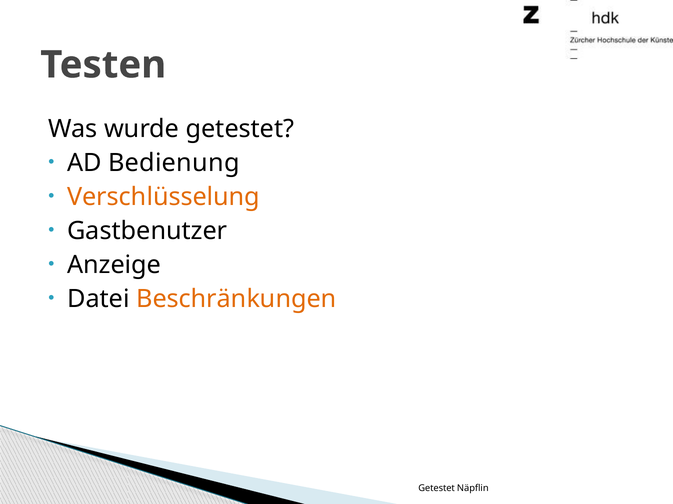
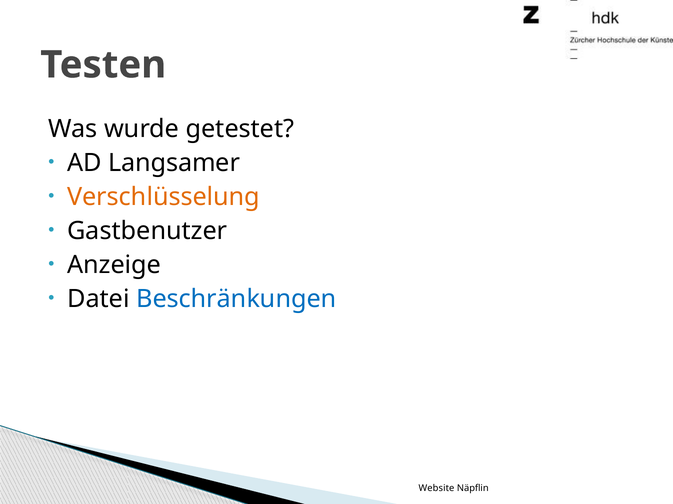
Bedienung: Bedienung -> Langsamer
Beschränkungen colour: orange -> blue
Getestet at (437, 489): Getestet -> Website
